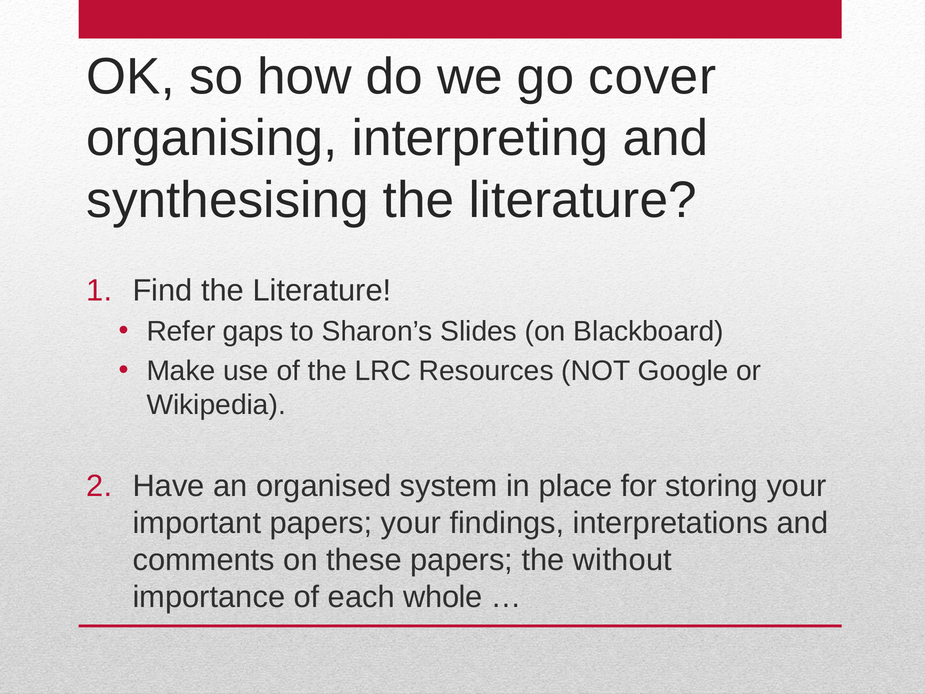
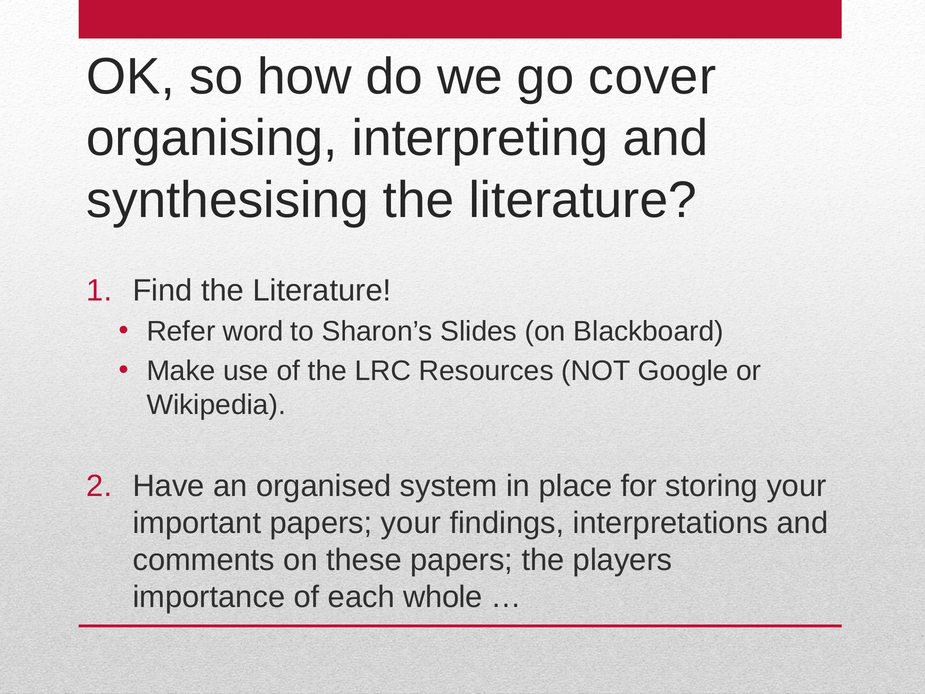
gaps: gaps -> word
without: without -> players
